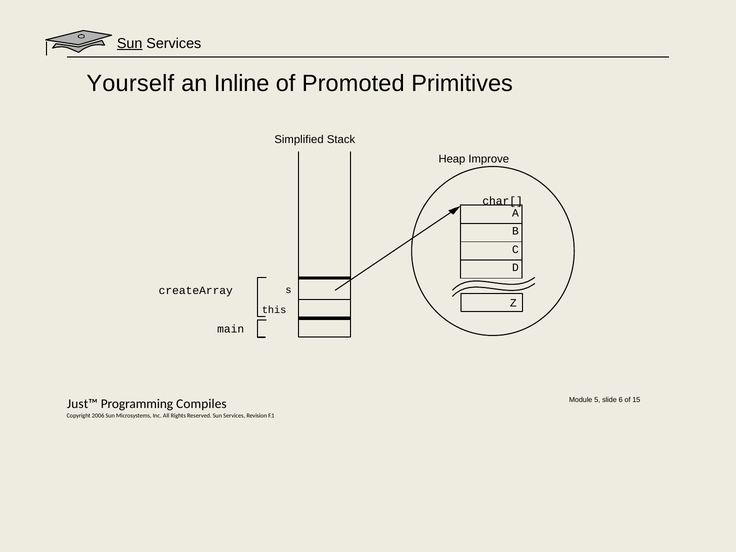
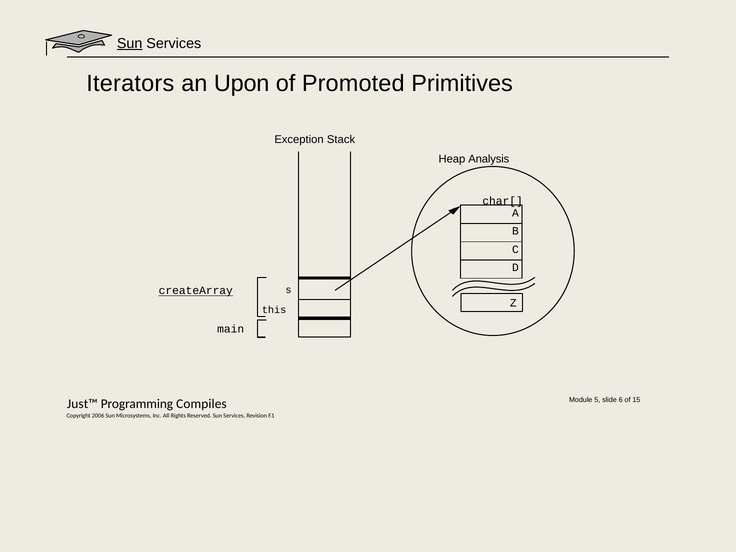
Yourself: Yourself -> Iterators
Inline: Inline -> Upon
Simplified: Simplified -> Exception
Improve: Improve -> Analysis
createArray underline: none -> present
